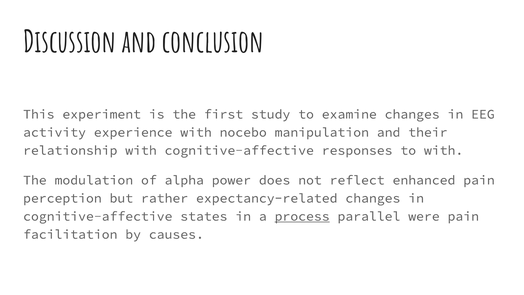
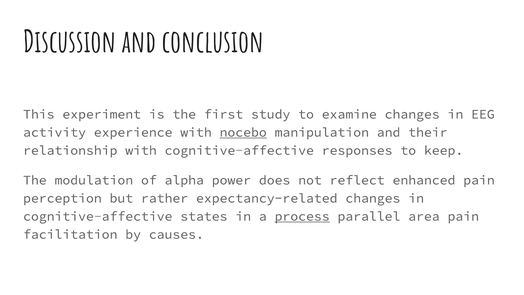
nocebo underline: none -> present
to with: with -> keep
were: were -> area
